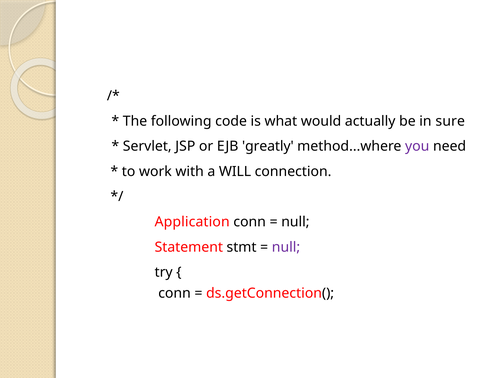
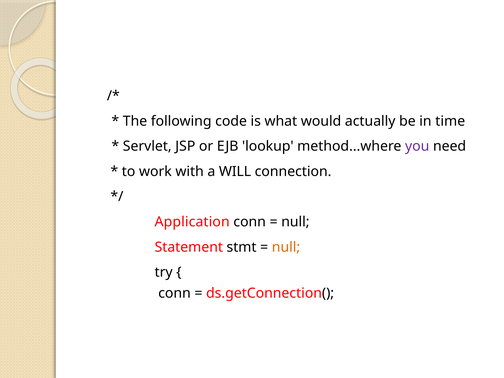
sure: sure -> time
greatly: greatly -> lookup
null at (286, 247) colour: purple -> orange
